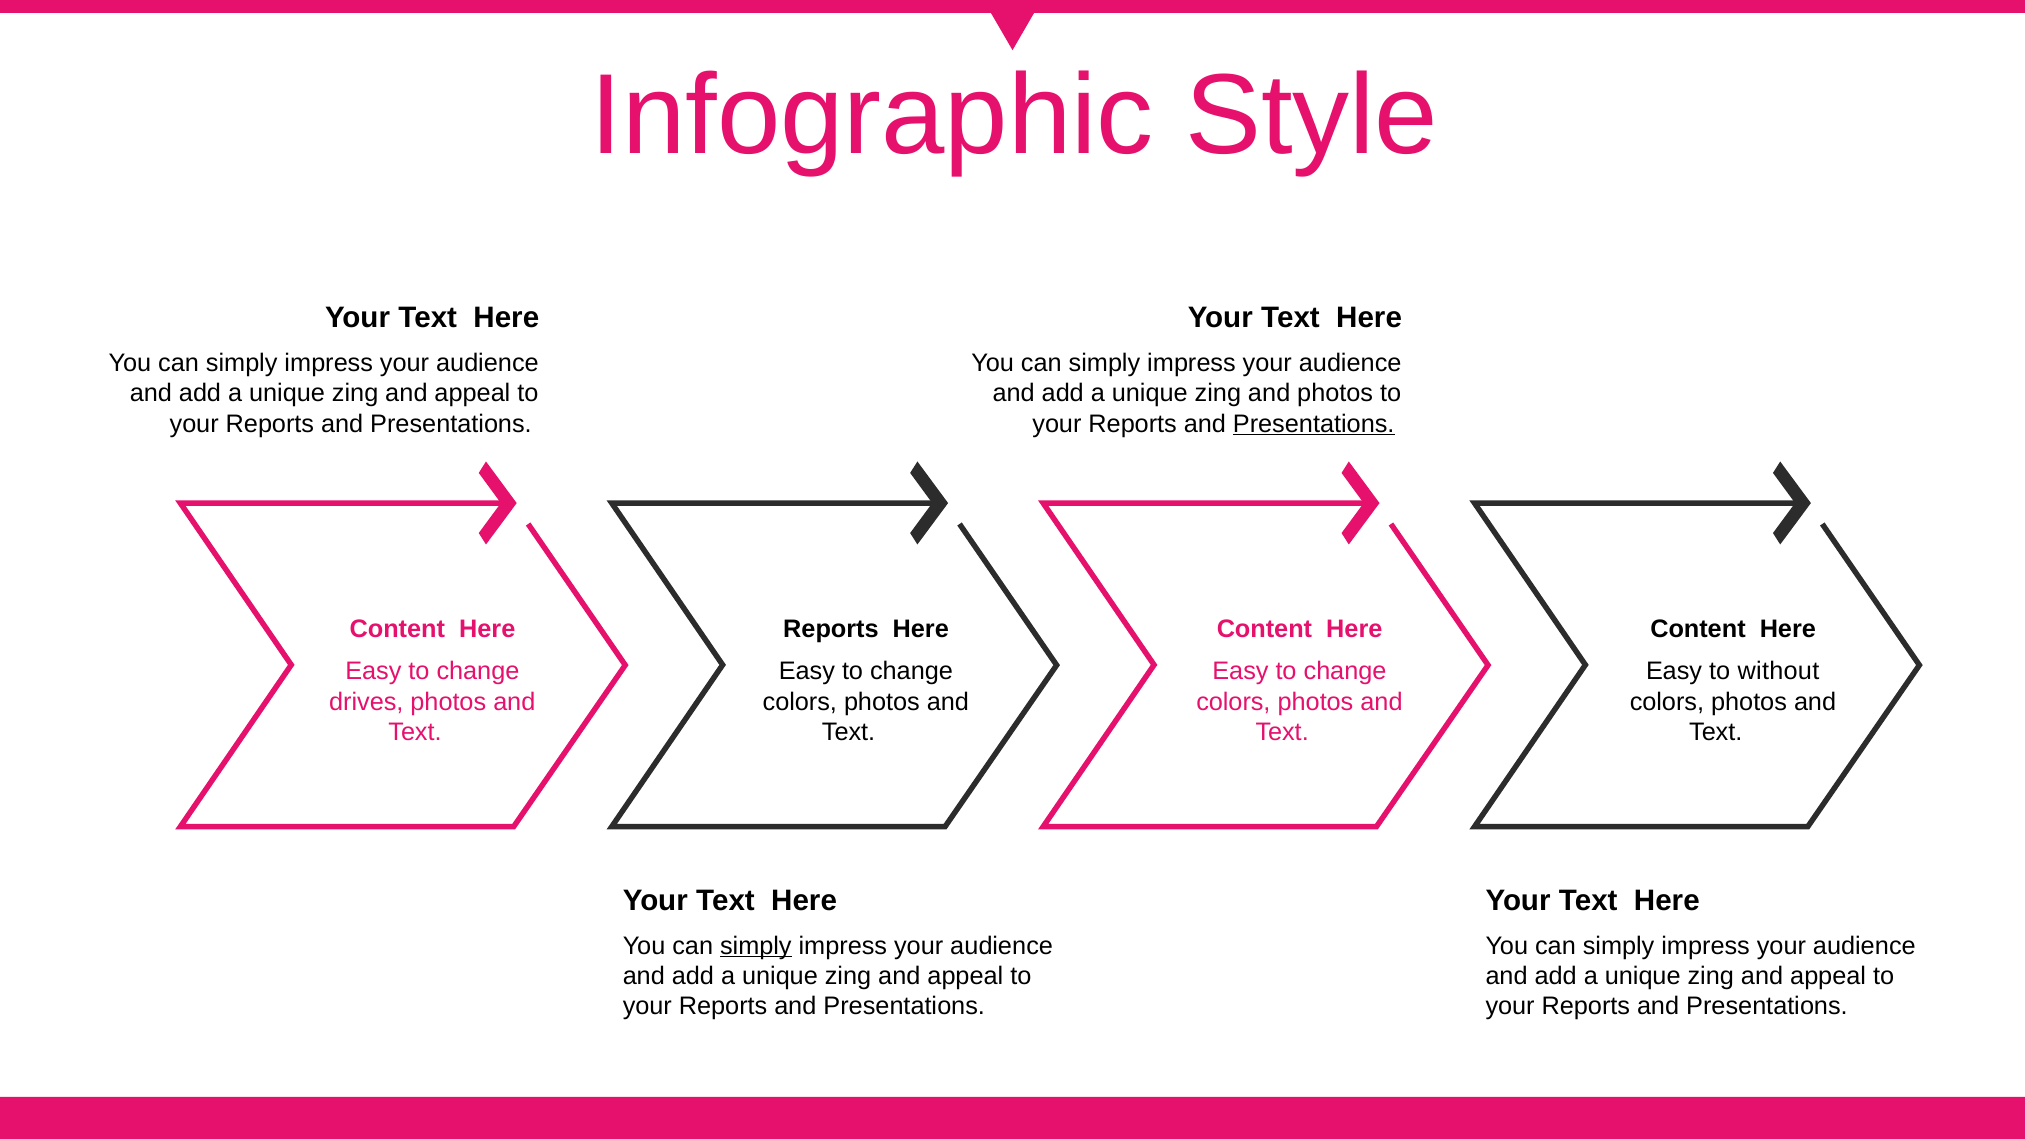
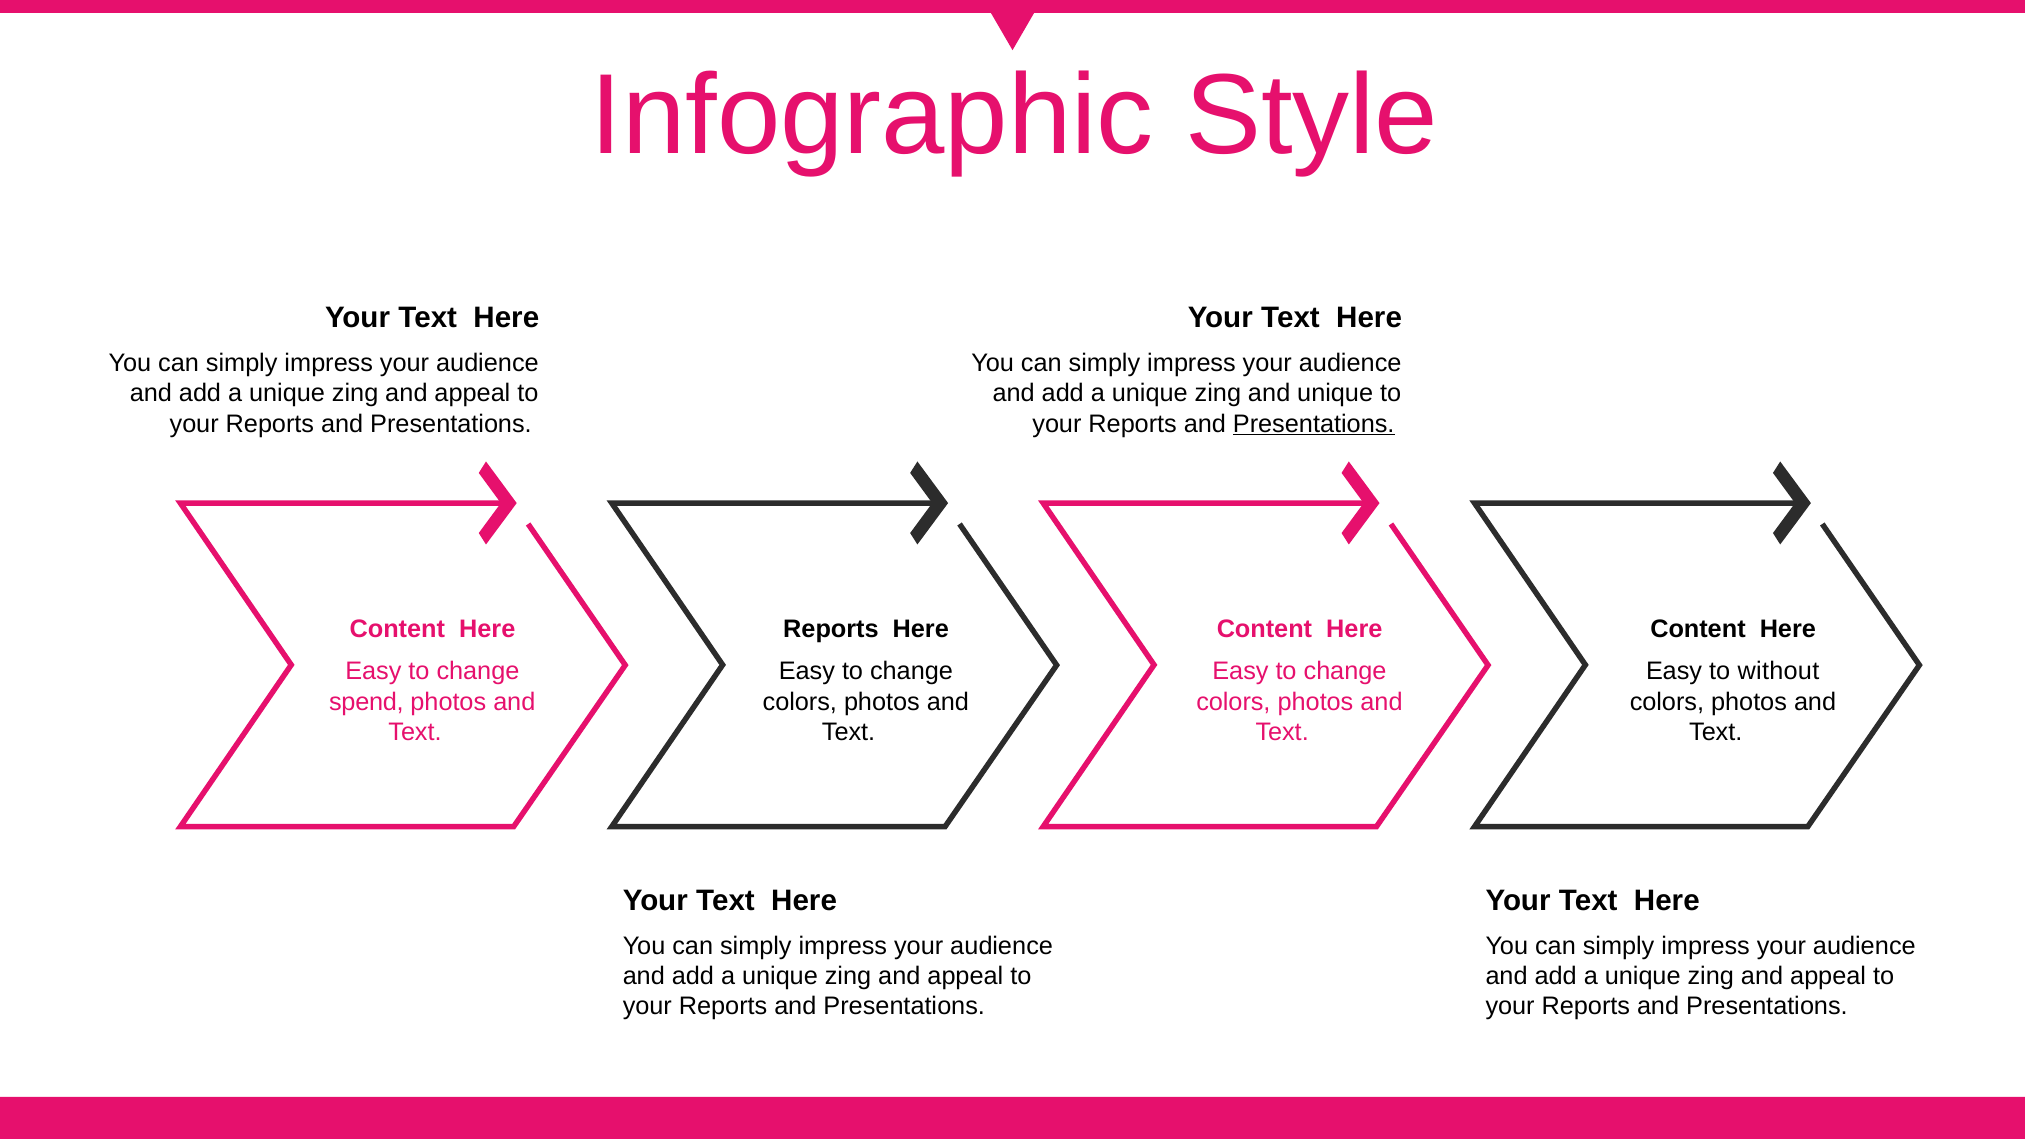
and photos: photos -> unique
drives: drives -> spend
simply at (756, 946) underline: present -> none
